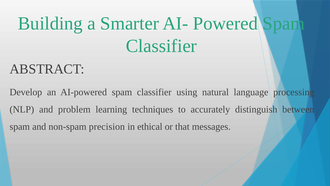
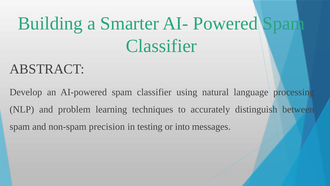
ethical: ethical -> testing
that: that -> into
